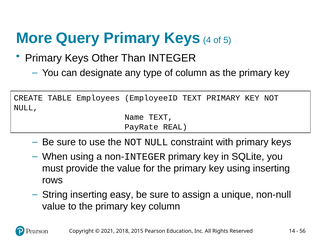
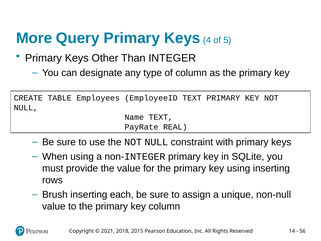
String: String -> Brush
easy: easy -> each
